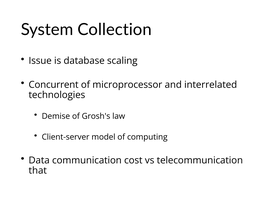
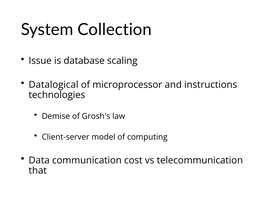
Concurrent: Concurrent -> Datalogical
interrelated: interrelated -> instructions
